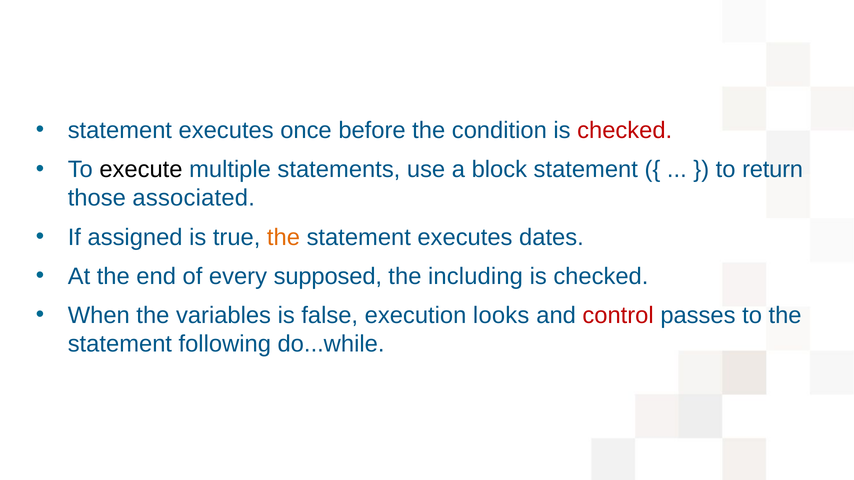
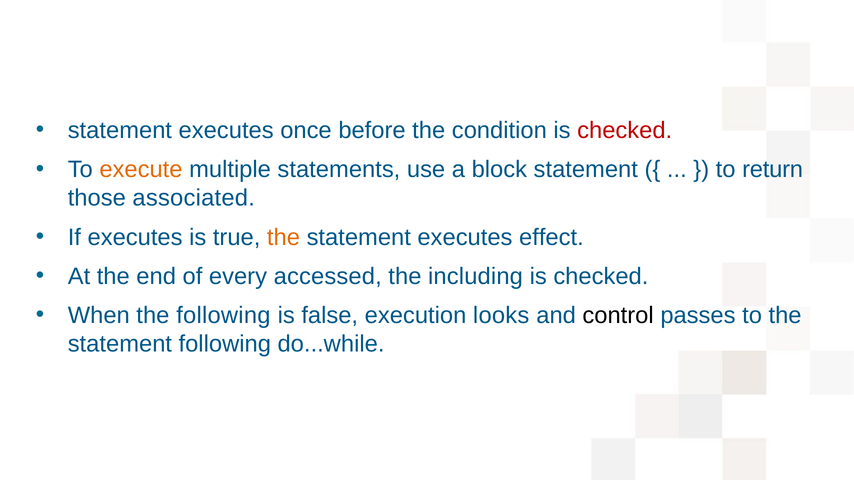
execute colour: black -> orange
If assigned: assigned -> executes
dates: dates -> effect
supposed: supposed -> accessed
the variables: variables -> following
control colour: red -> black
